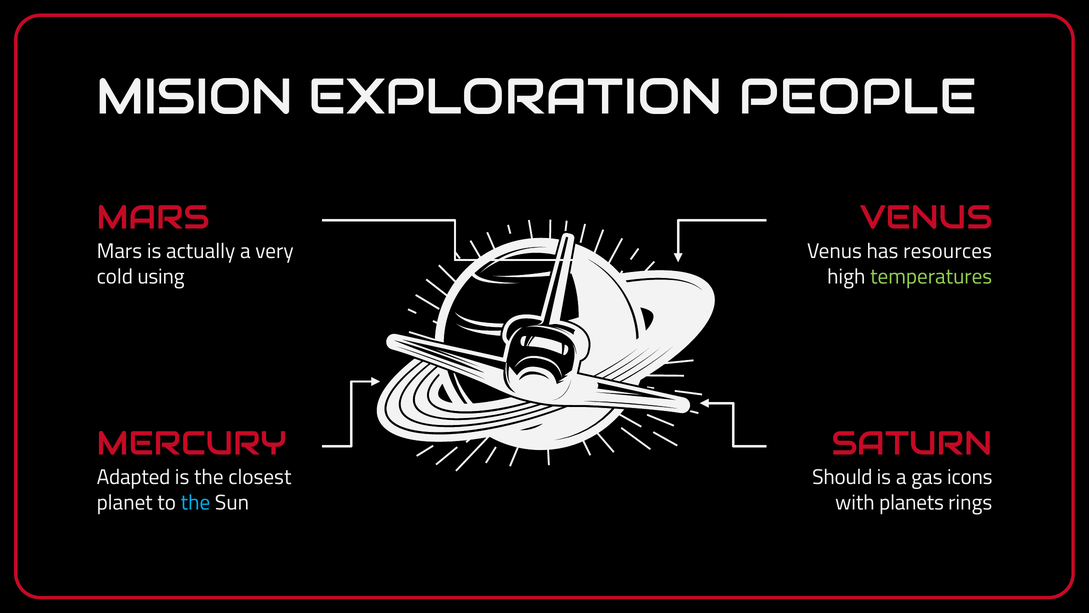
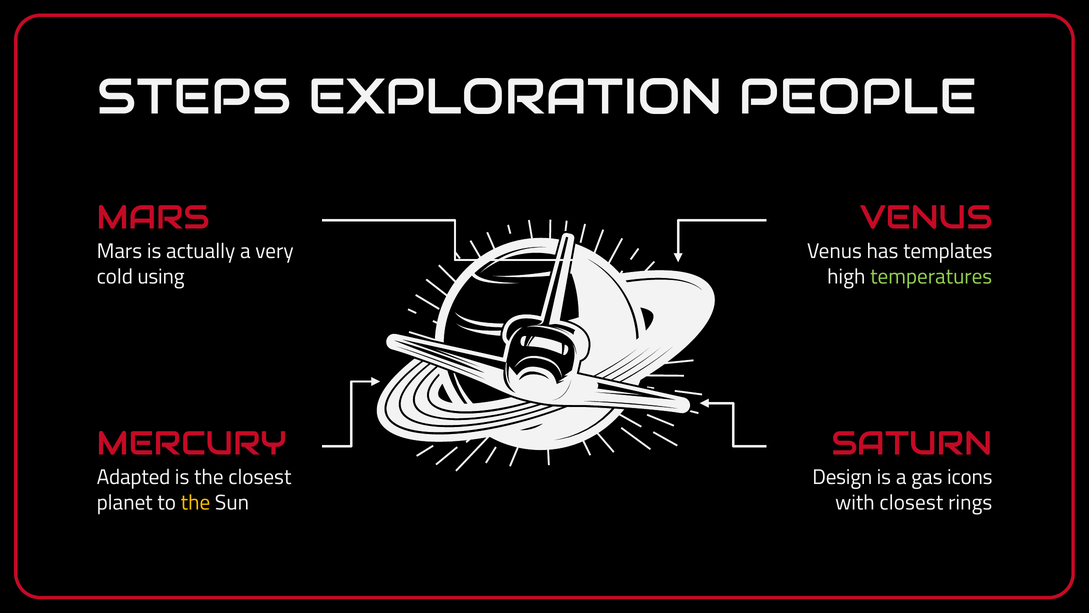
MISION: MISION -> STEPS
resources: resources -> templates
Should: Should -> Design
the at (195, 502) colour: light blue -> yellow
with planets: planets -> closest
